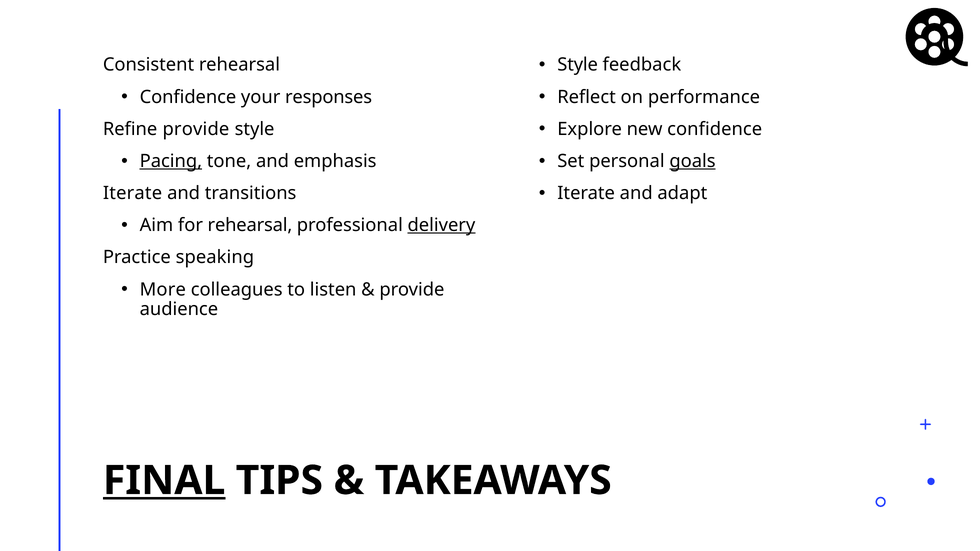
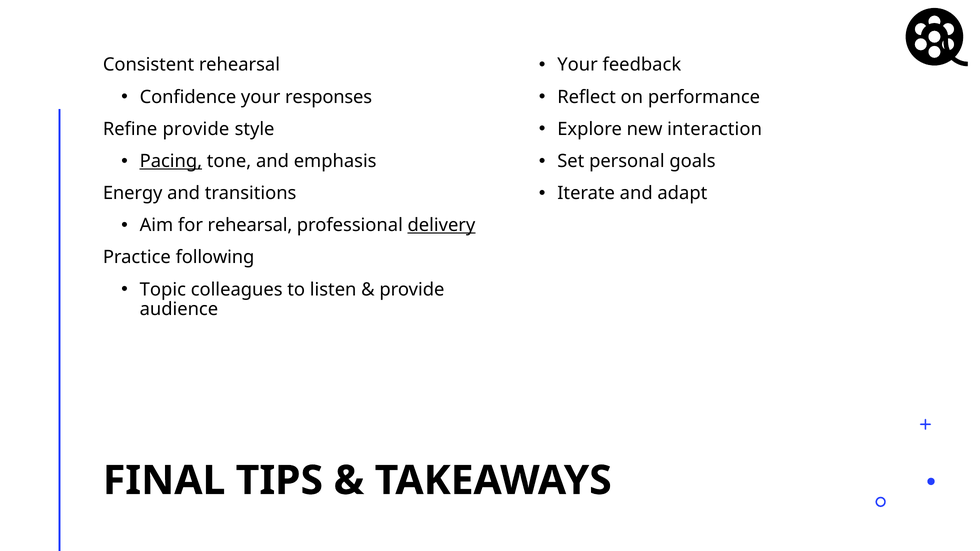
Style at (578, 65): Style -> Your
new confidence: confidence -> interaction
goals underline: present -> none
Iterate at (133, 193): Iterate -> Energy
speaking: speaking -> following
More: More -> Topic
FINAL underline: present -> none
